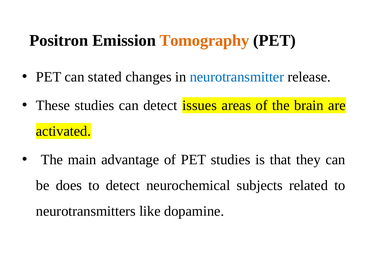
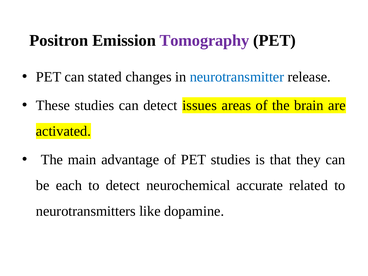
Tomography colour: orange -> purple
does: does -> each
subjects: subjects -> accurate
